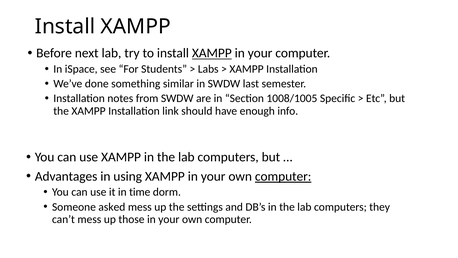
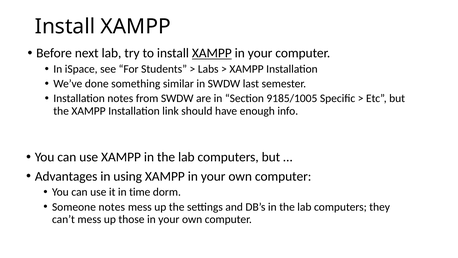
1008/1005: 1008/1005 -> 9185/1005
computer at (283, 176) underline: present -> none
Someone asked: asked -> notes
